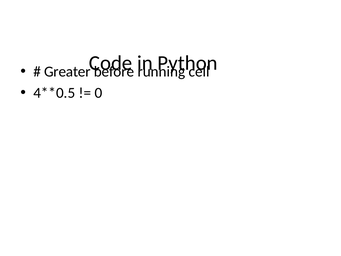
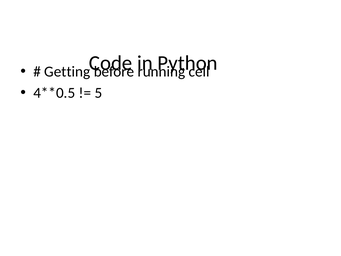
Greater: Greater -> Getting
0: 0 -> 5
